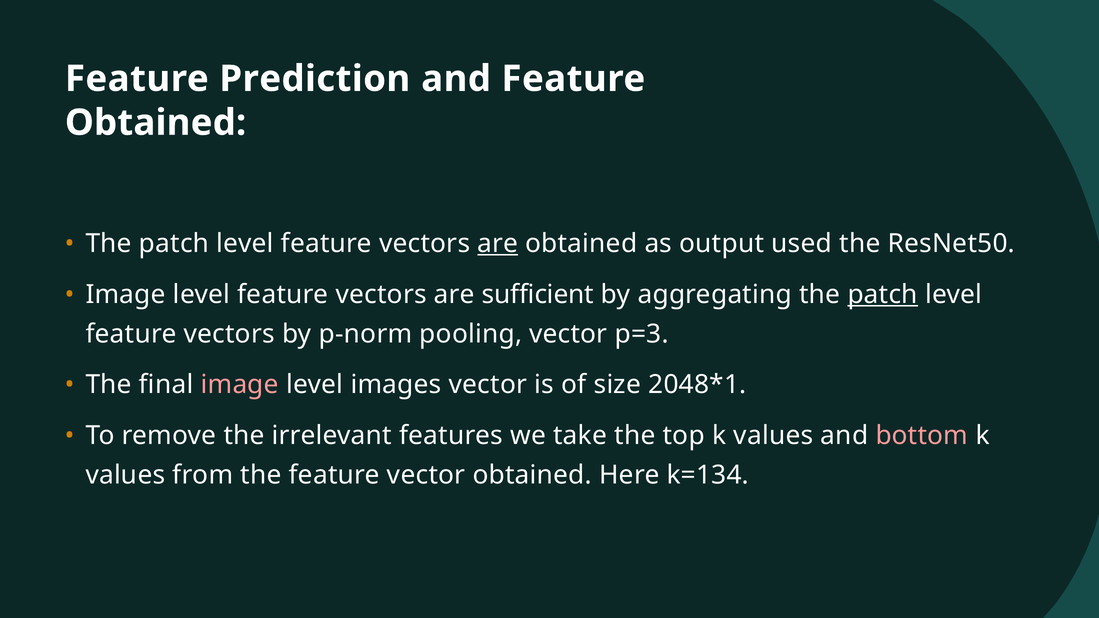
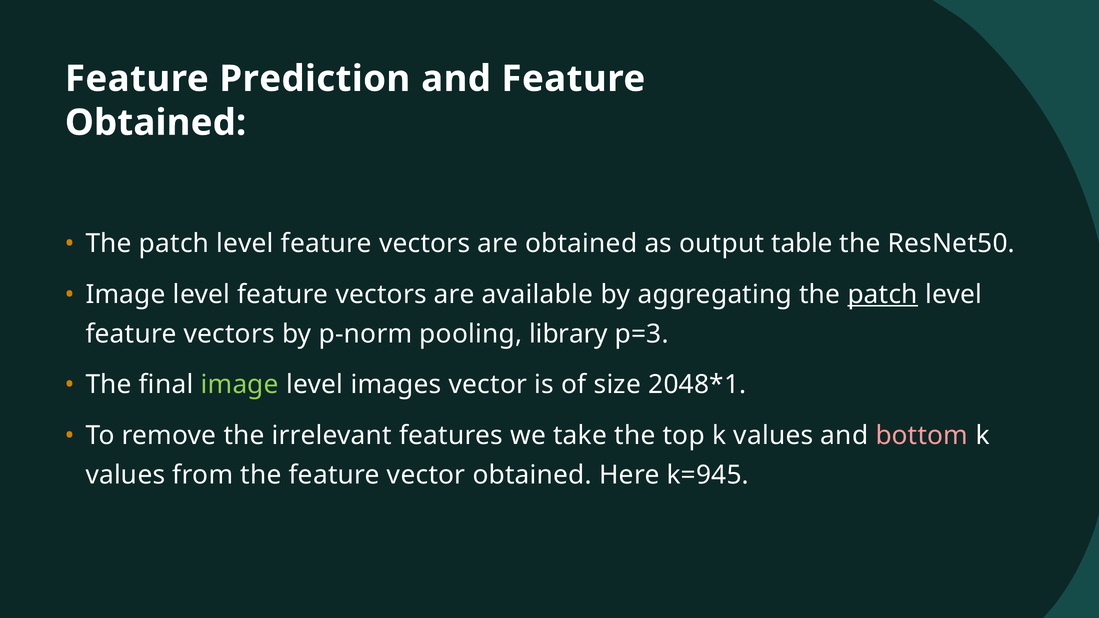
are at (498, 244) underline: present -> none
used: used -> table
sufficient: sufficient -> available
pooling vector: vector -> library
image at (240, 385) colour: pink -> light green
k=134: k=134 -> k=945
